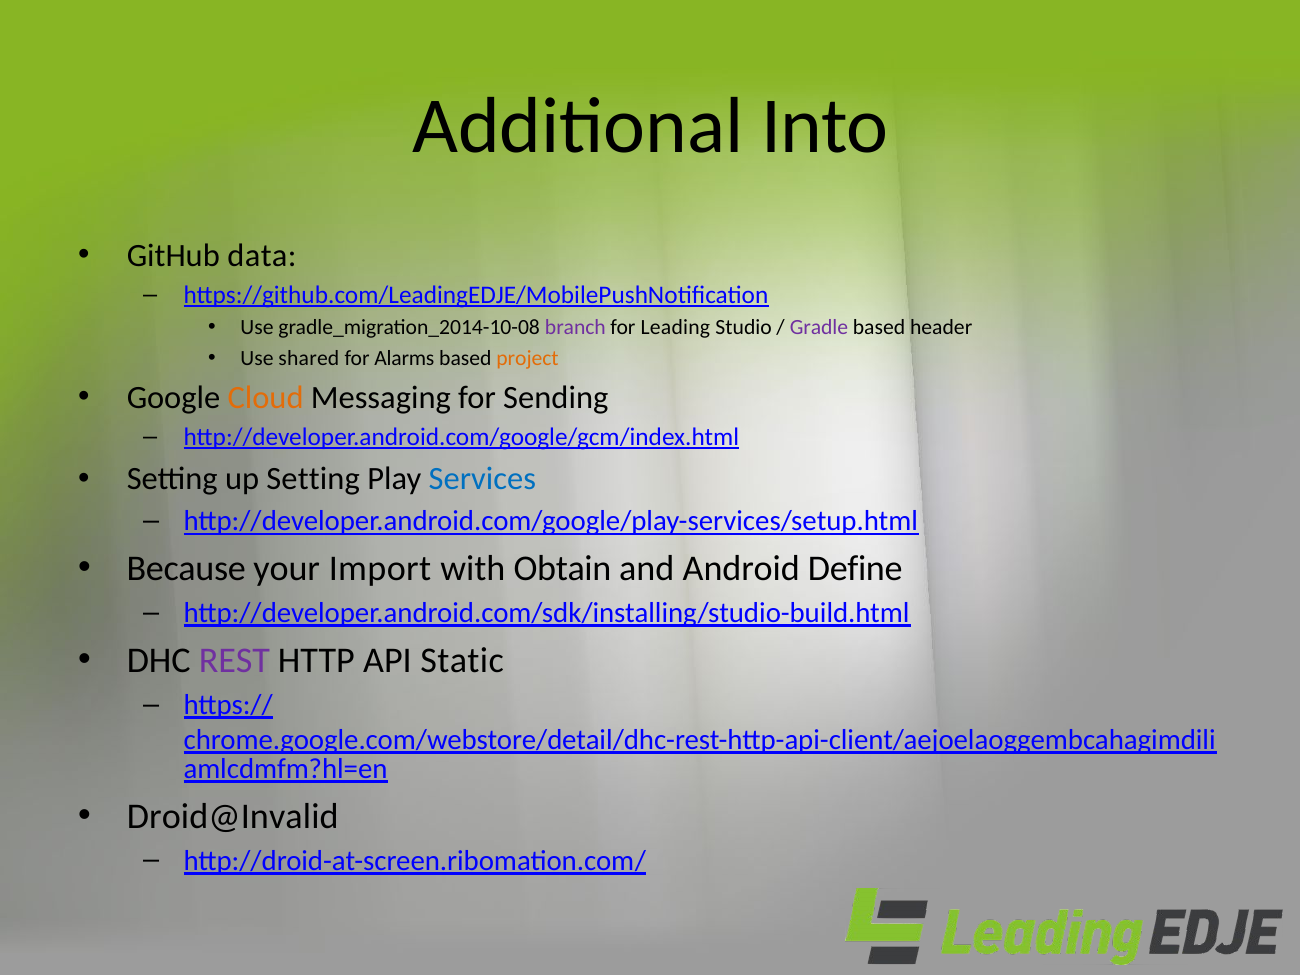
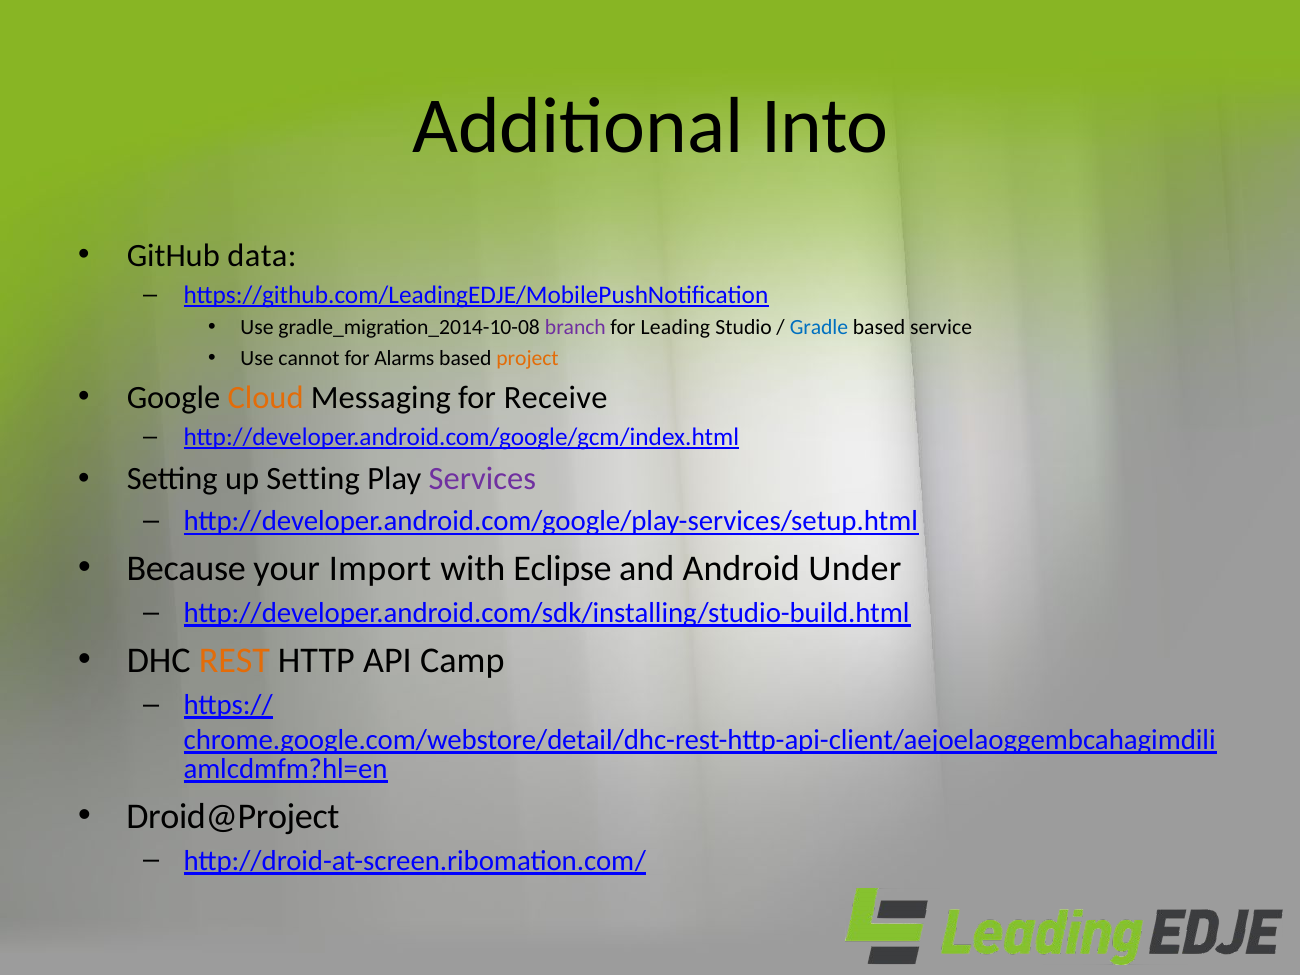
Gradle colour: purple -> blue
header: header -> service
shared: shared -> cannot
Sending: Sending -> Receive
Services colour: blue -> purple
Obtain: Obtain -> Eclipse
Define: Define -> Under
REST colour: purple -> orange
Static: Static -> Camp
Droid@Invalid: Droid@Invalid -> Droid@Project
